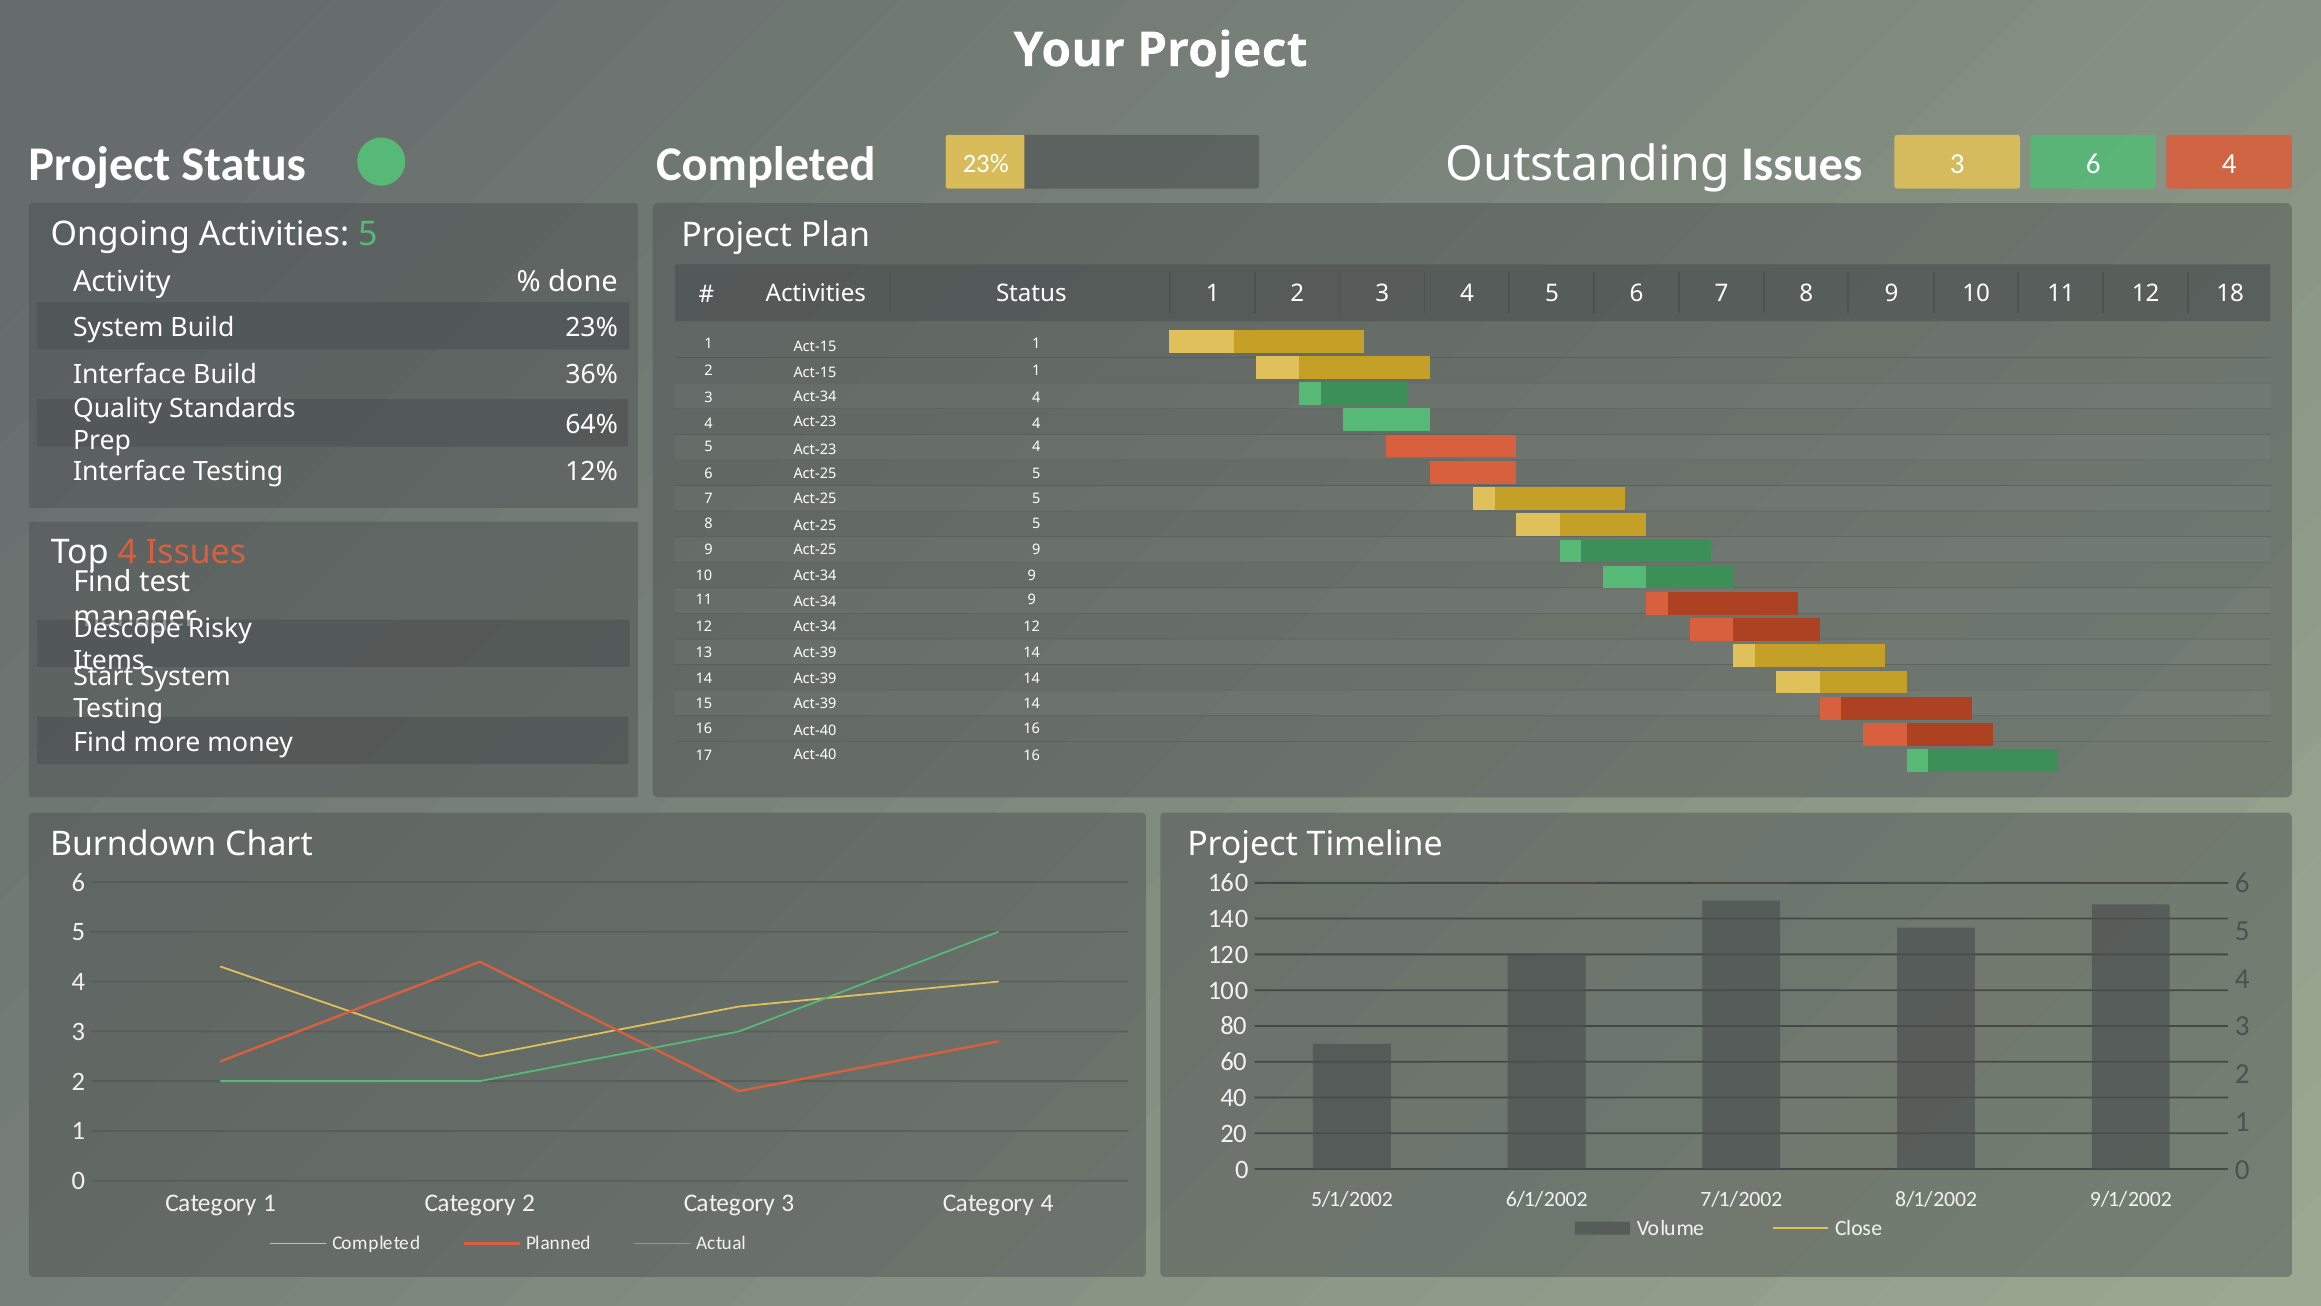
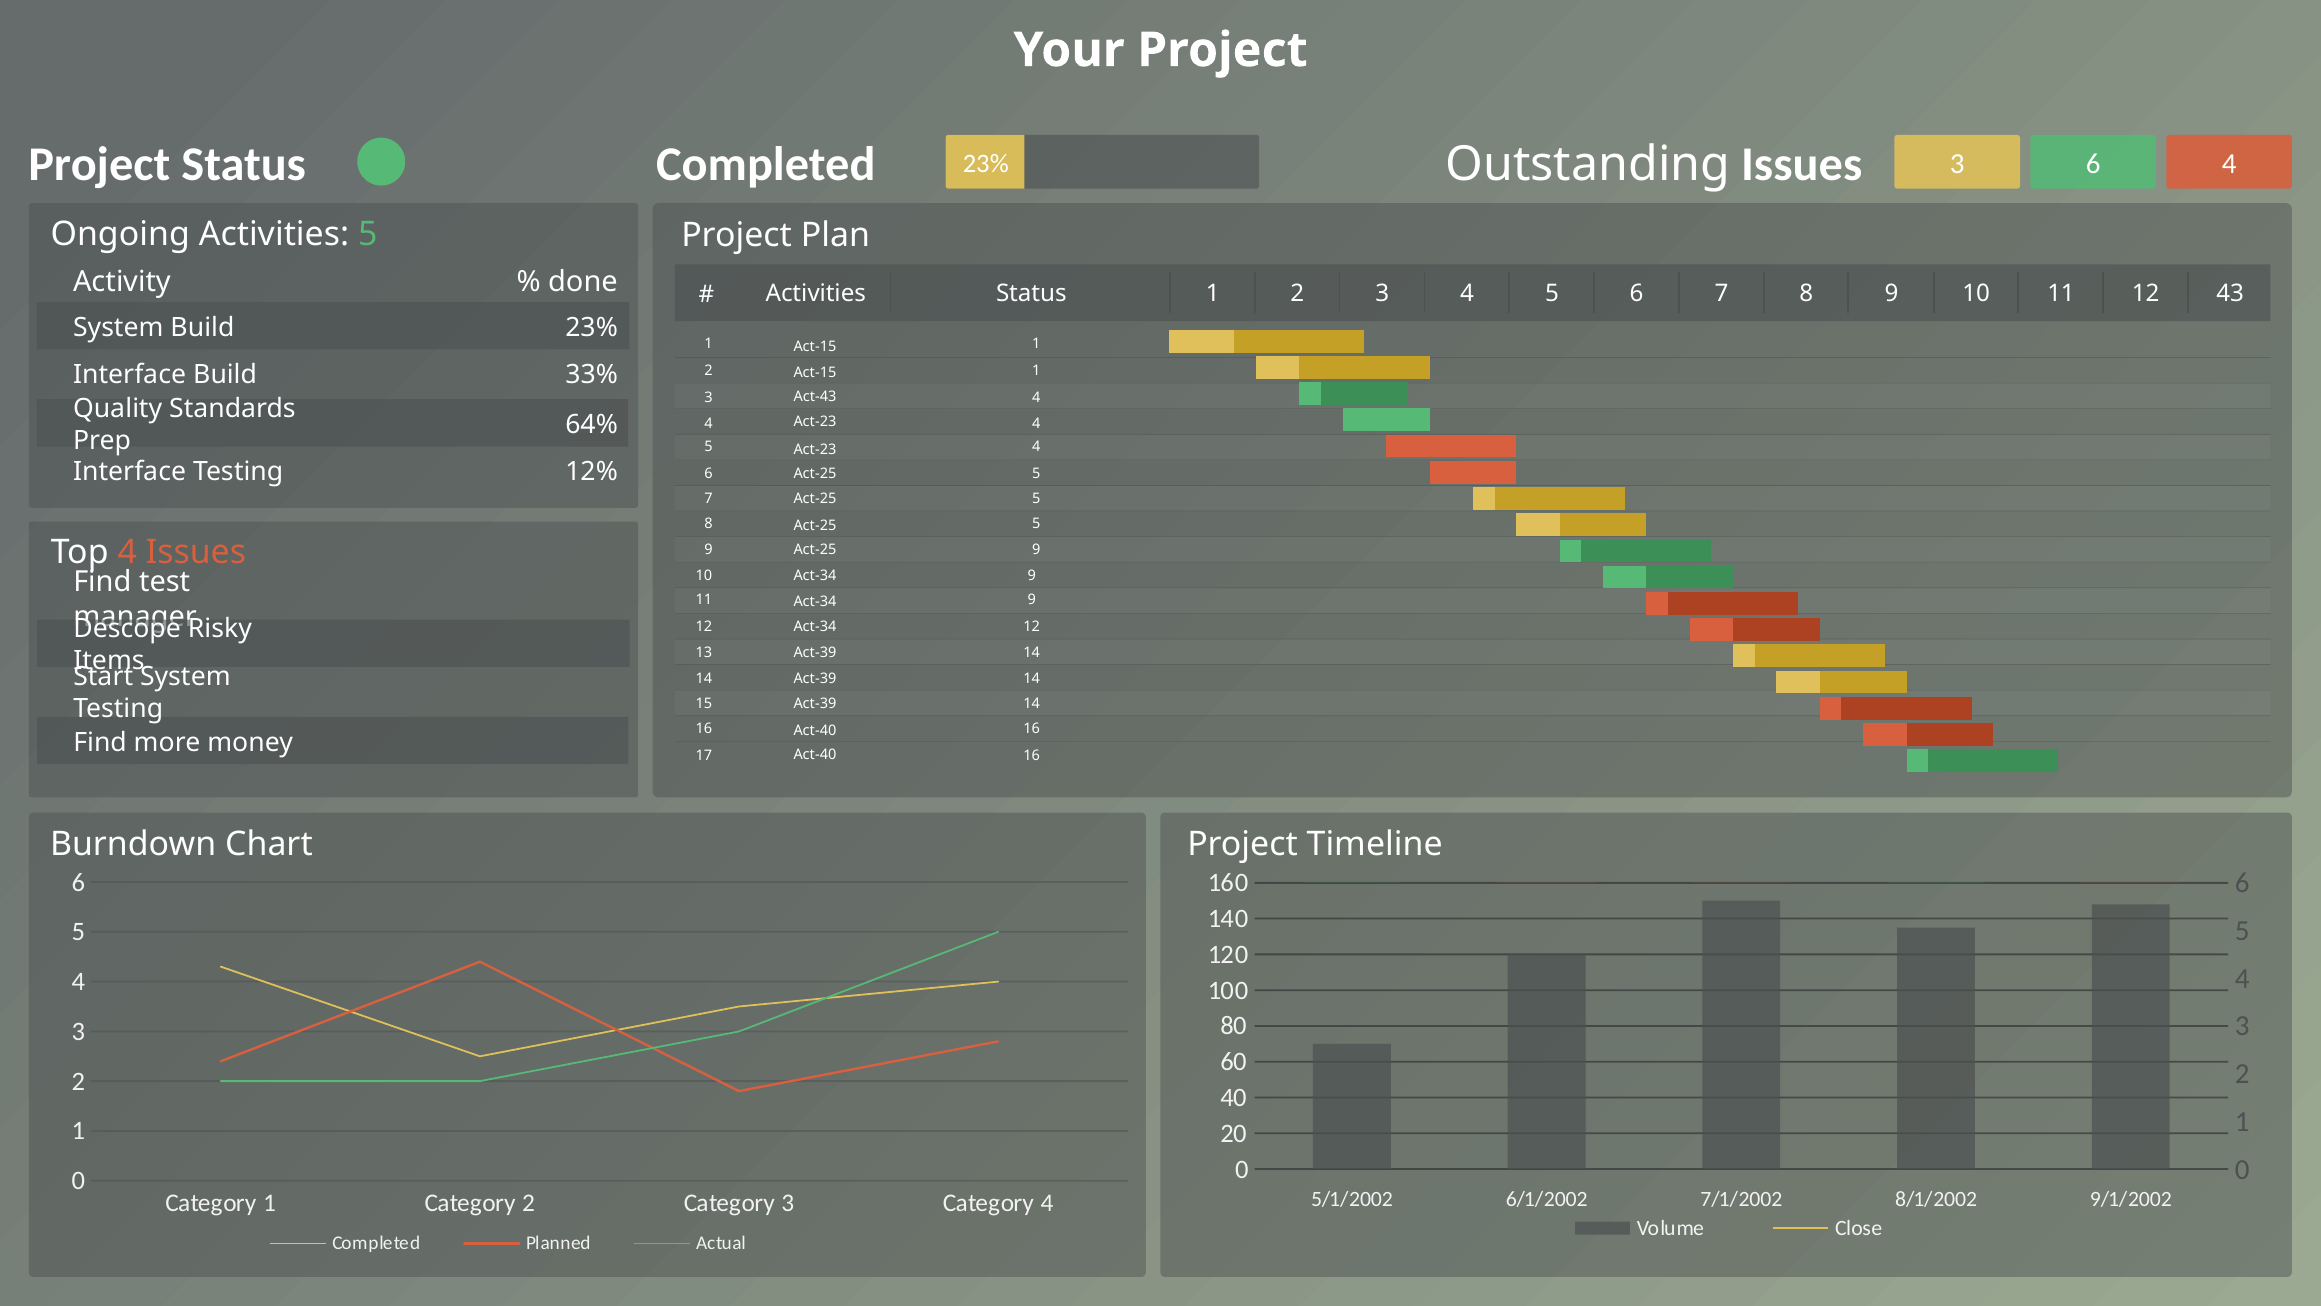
18: 18 -> 43
36%: 36% -> 33%
Act-34 at (815, 396): Act-34 -> Act-43
